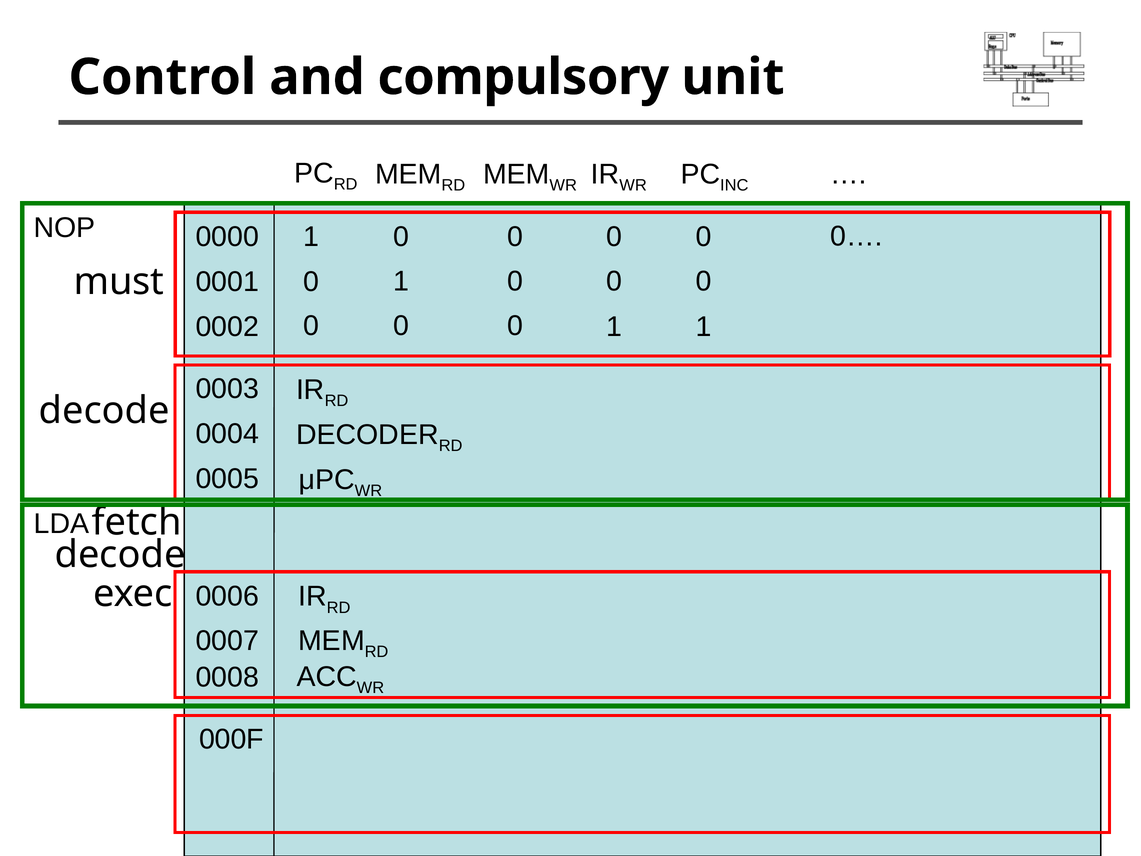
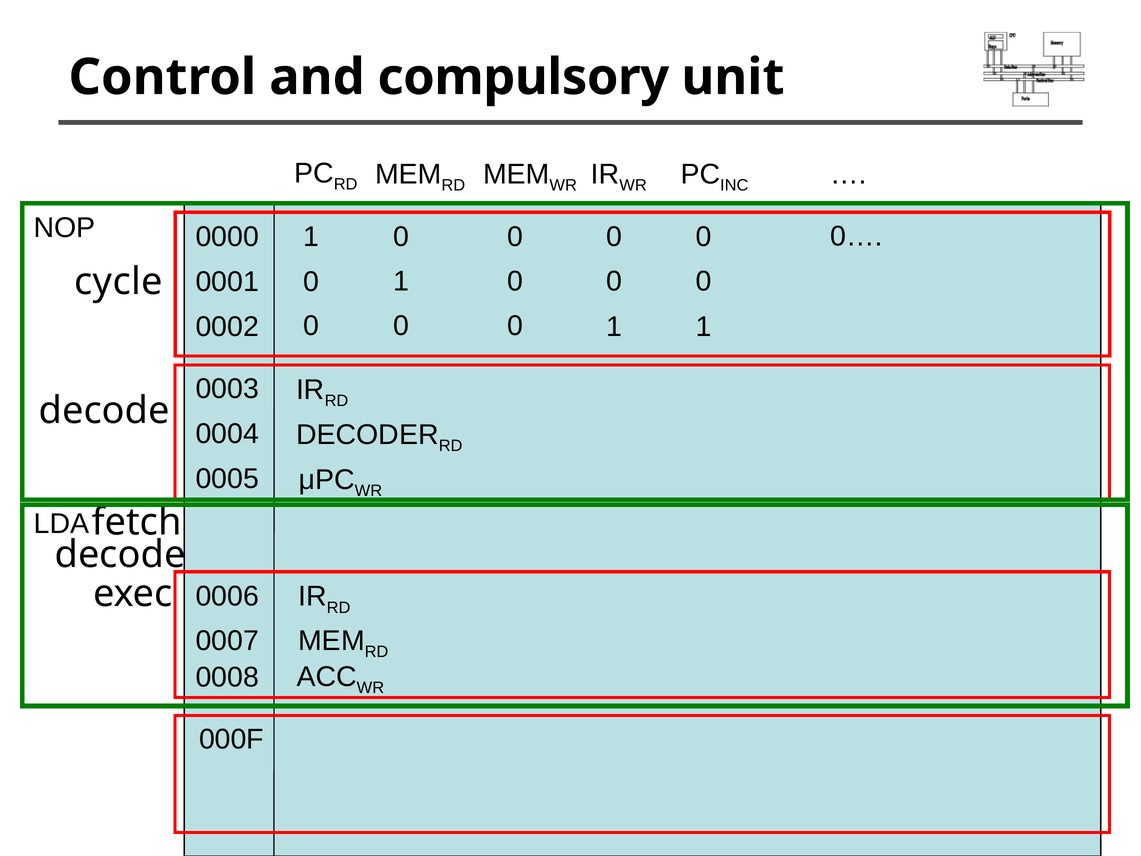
must: must -> cycle
